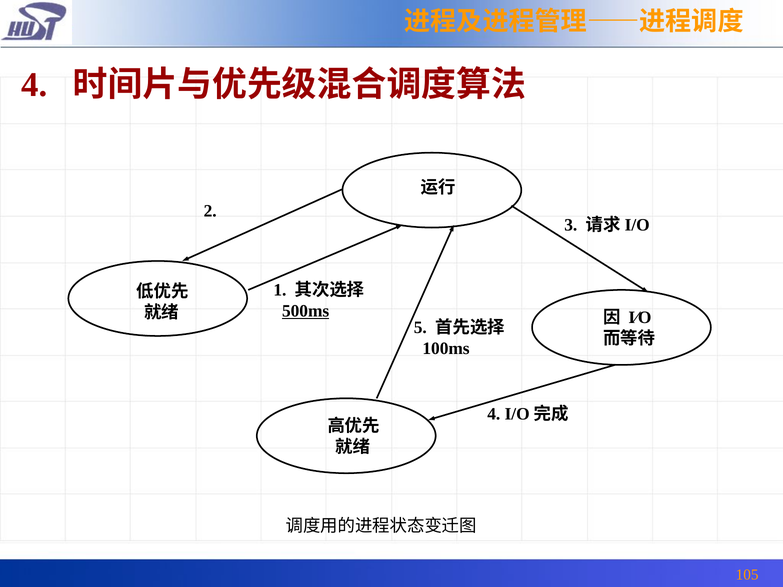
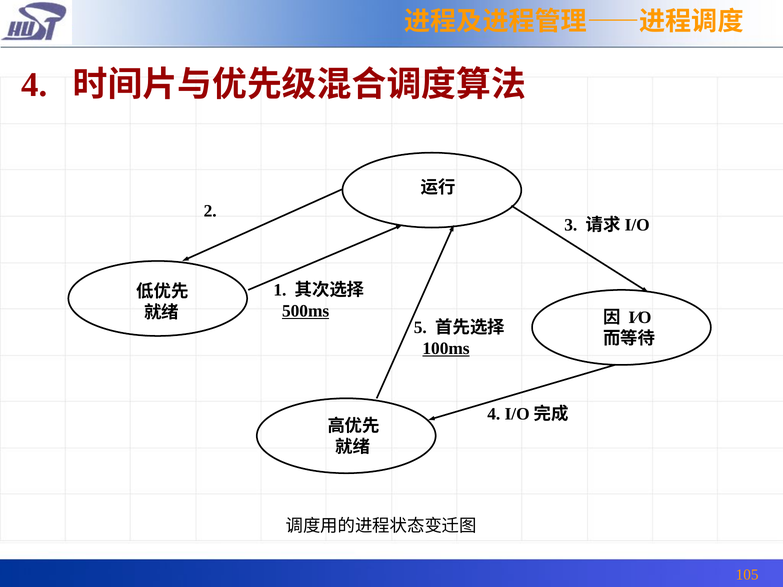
100ms underline: none -> present
